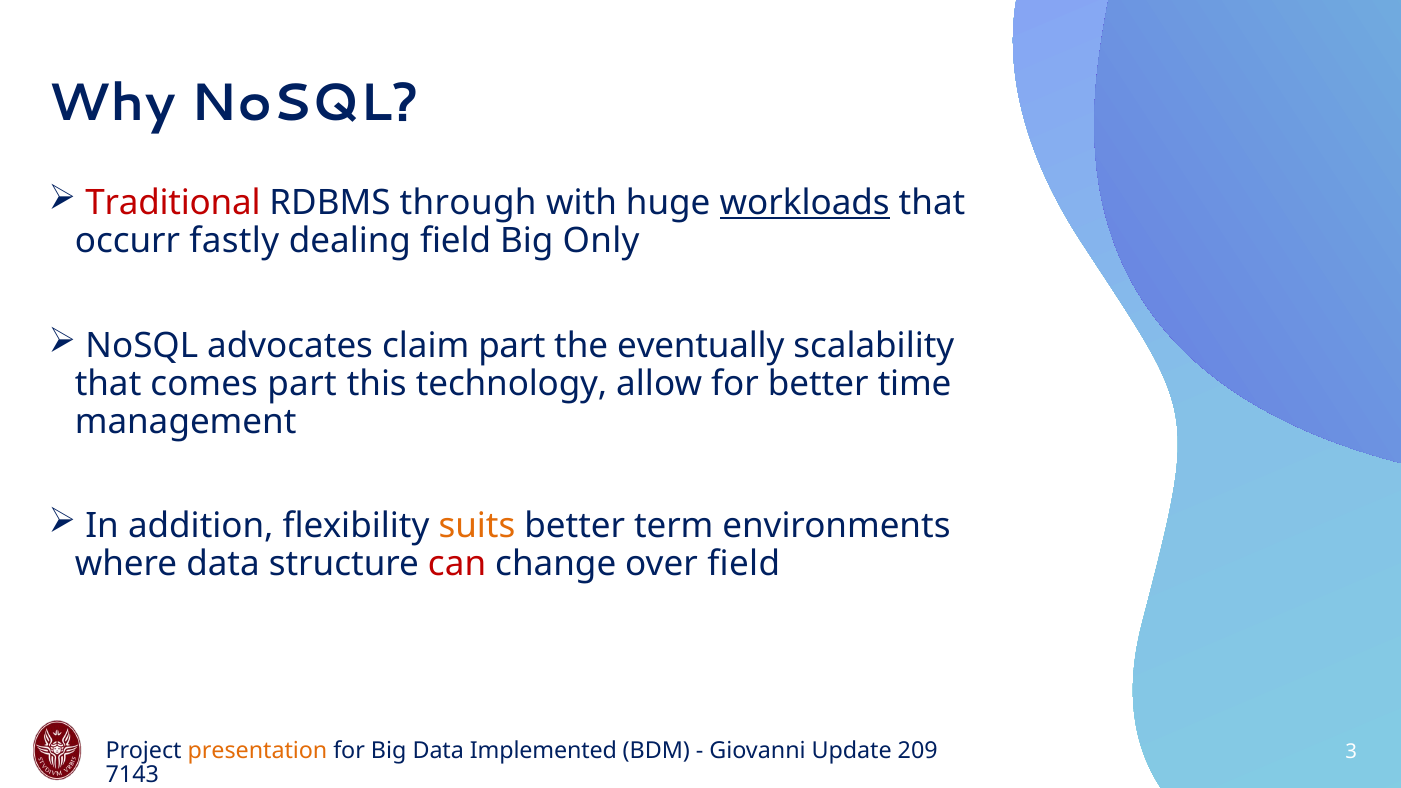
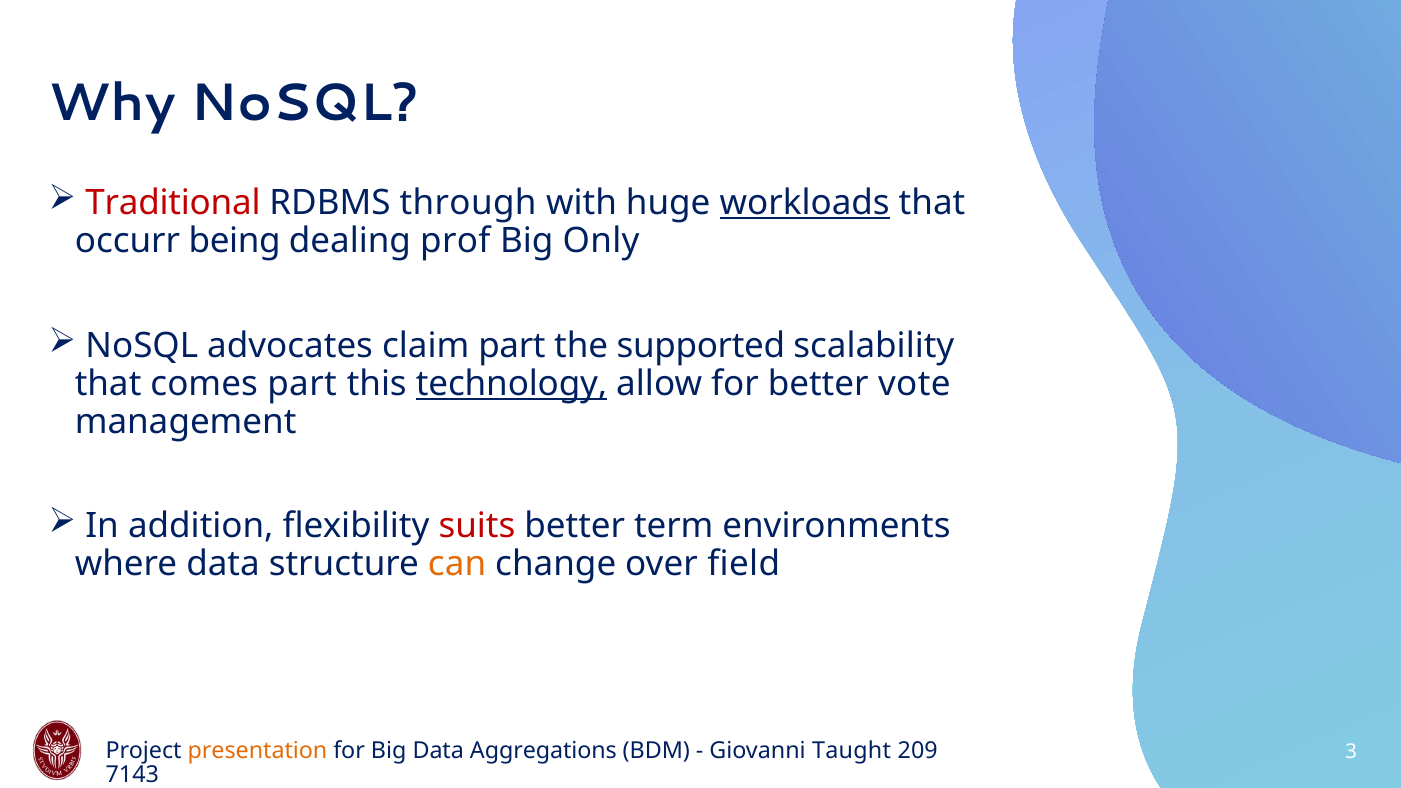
fastly: fastly -> being
dealing field: field -> prof
eventually: eventually -> supported
technology underline: none -> present
time: time -> vote
suits colour: orange -> red
can colour: red -> orange
Implemented: Implemented -> Aggregations
Update: Update -> Taught
